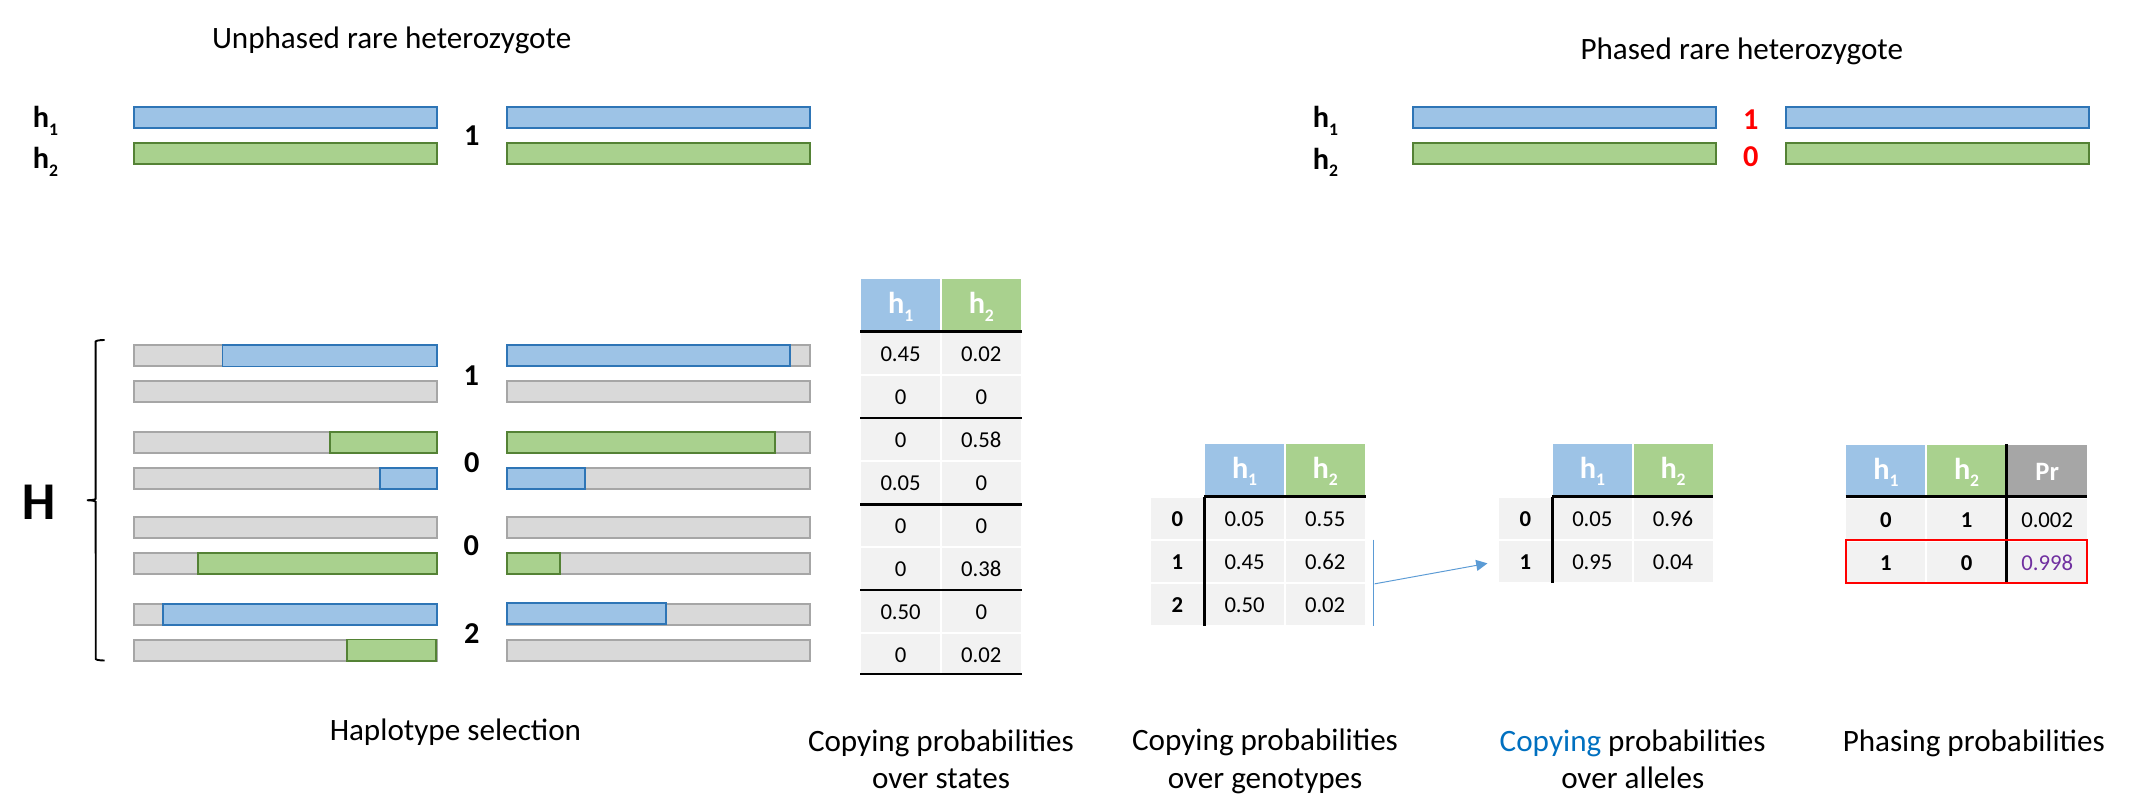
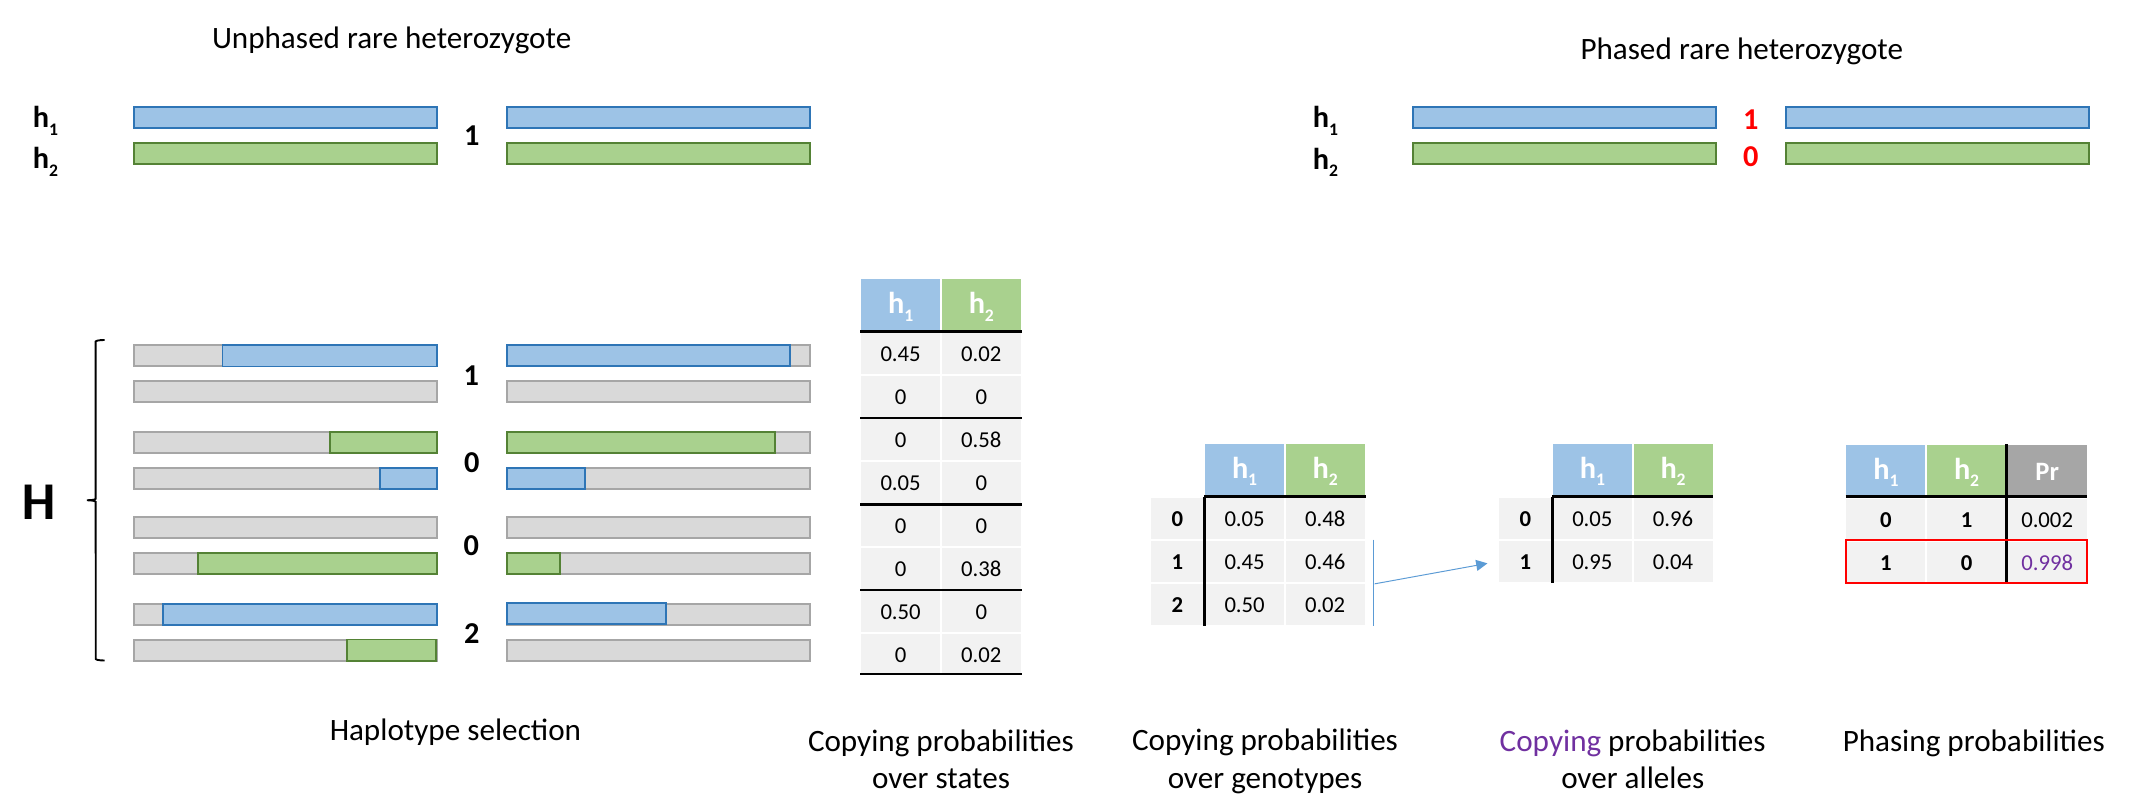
0.55: 0.55 -> 0.48
0.62: 0.62 -> 0.46
Copying at (1550, 741) colour: blue -> purple
